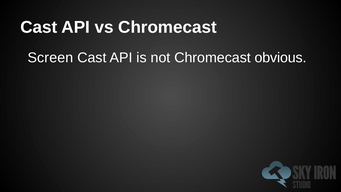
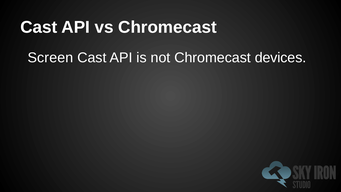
obvious: obvious -> devices
